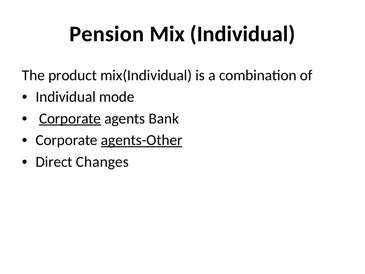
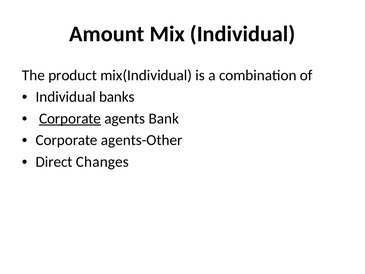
Pension: Pension -> Amount
mode: mode -> banks
agents-Other underline: present -> none
